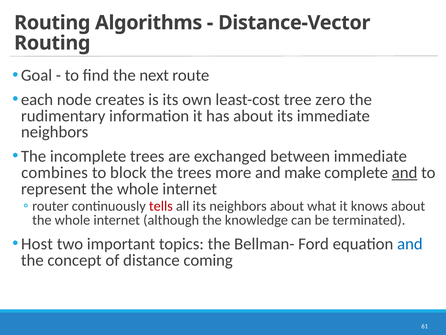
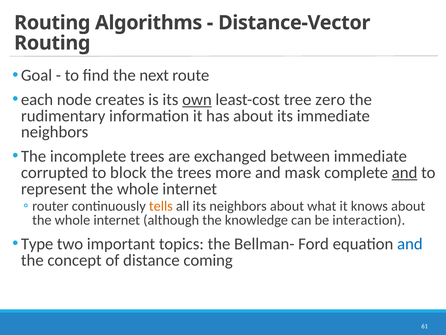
own underline: none -> present
combines: combines -> corrupted
make: make -> mask
tells colour: red -> orange
terminated: terminated -> interaction
Host: Host -> Type
